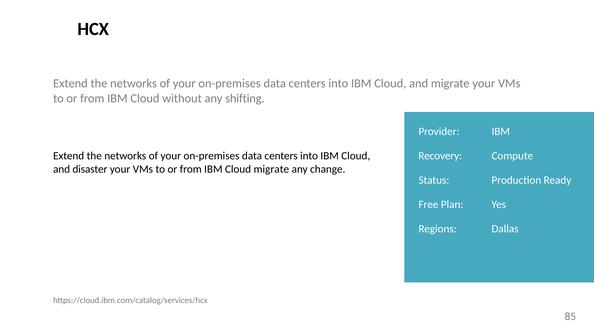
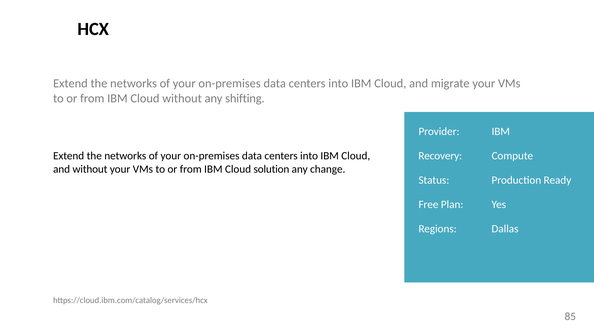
and disaster: disaster -> without
Cloud migrate: migrate -> solution
